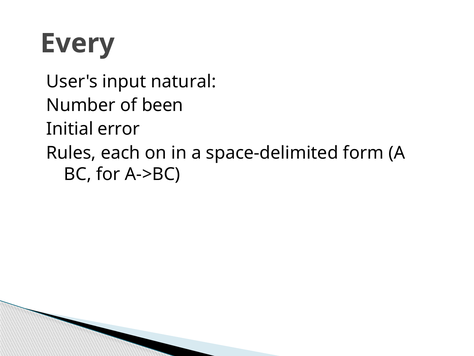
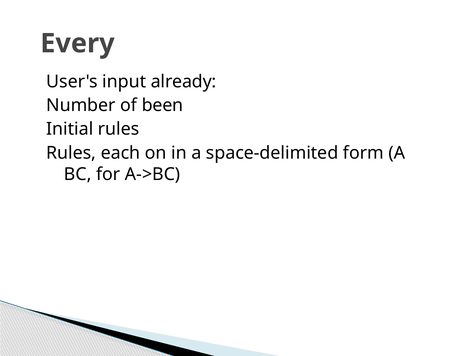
natural: natural -> already
Initial error: error -> rules
